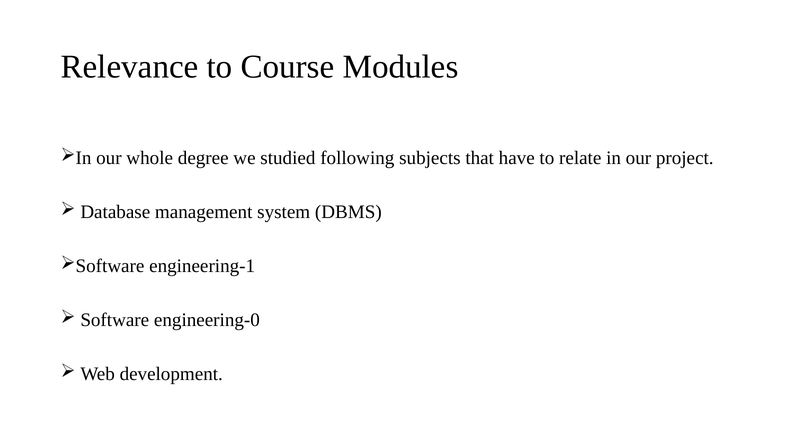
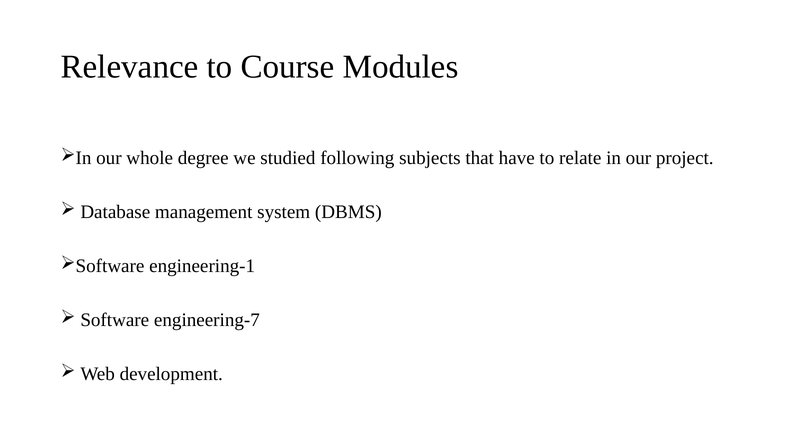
engineering-0: engineering-0 -> engineering-7
